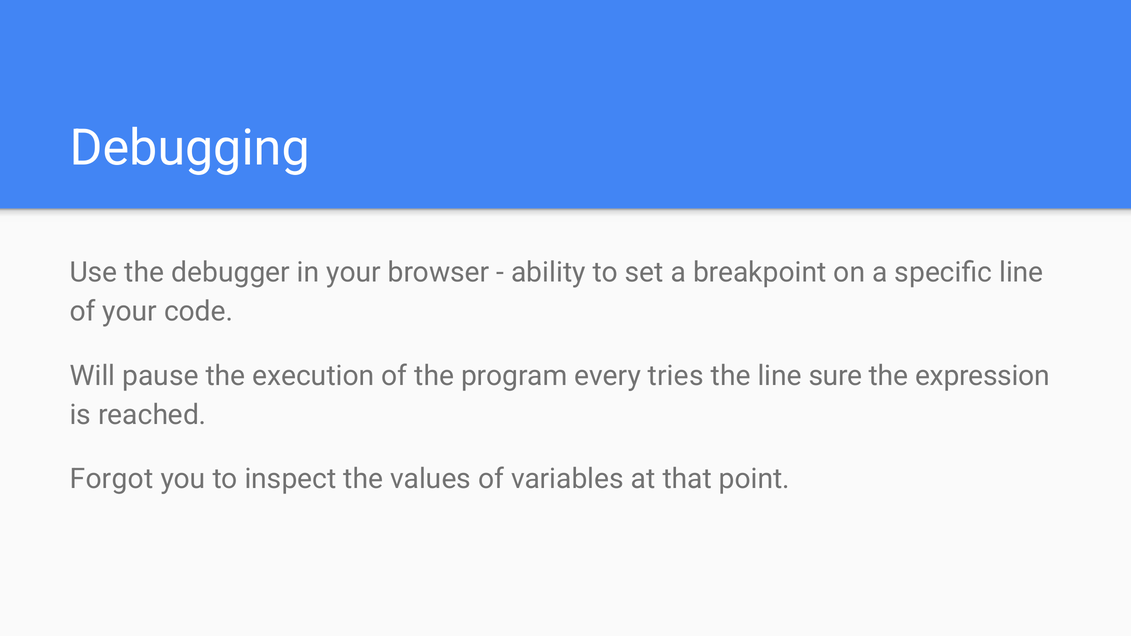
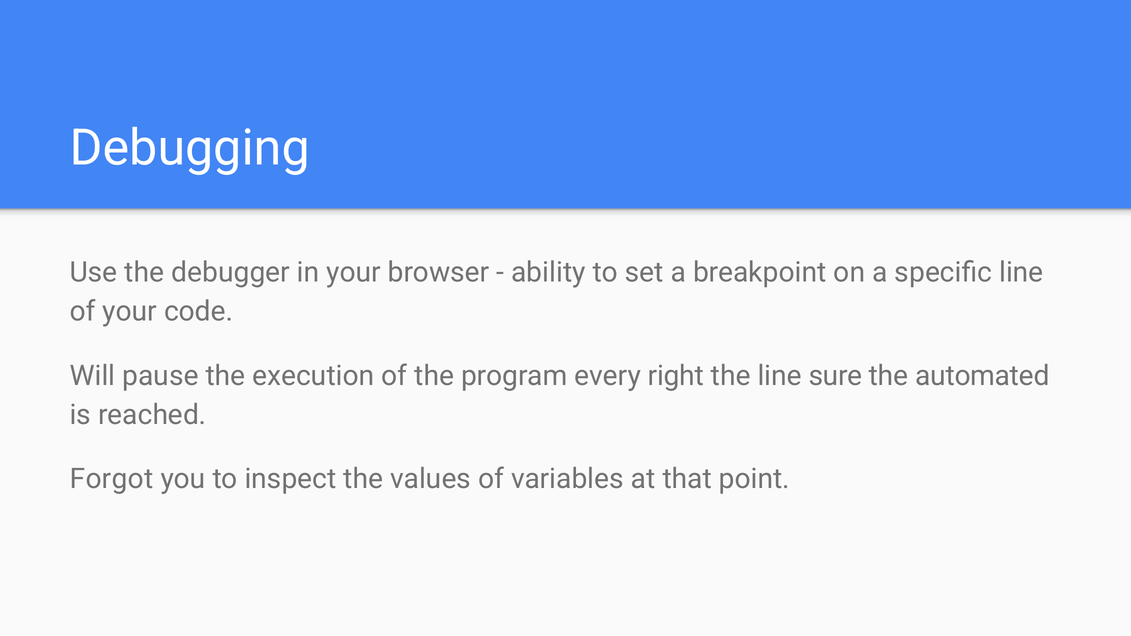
tries: tries -> right
expression: expression -> automated
